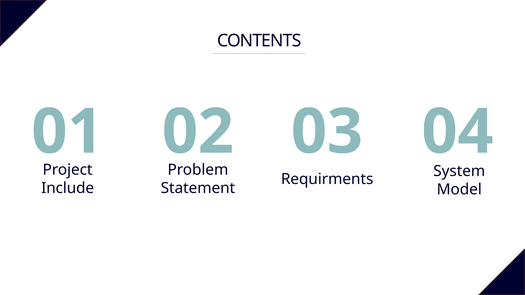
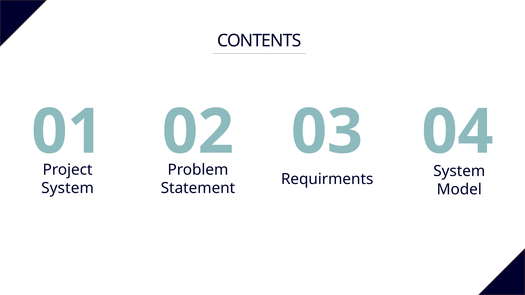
Include at (68, 188): Include -> System
